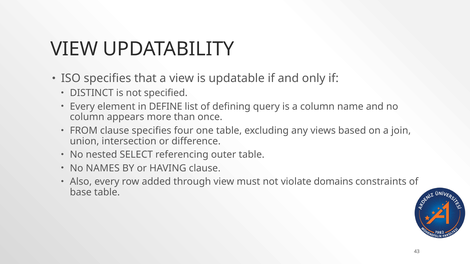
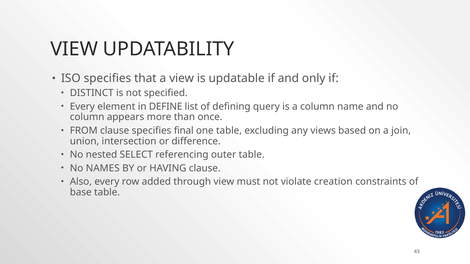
four: four -> final
domains: domains -> creation
